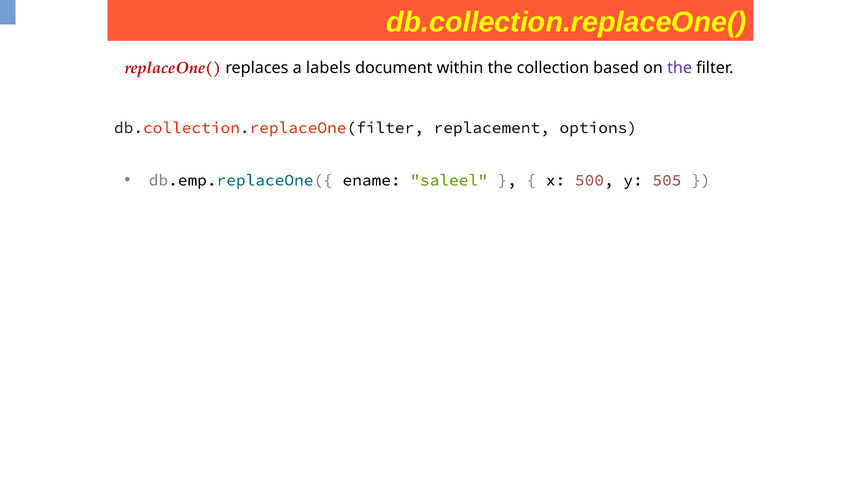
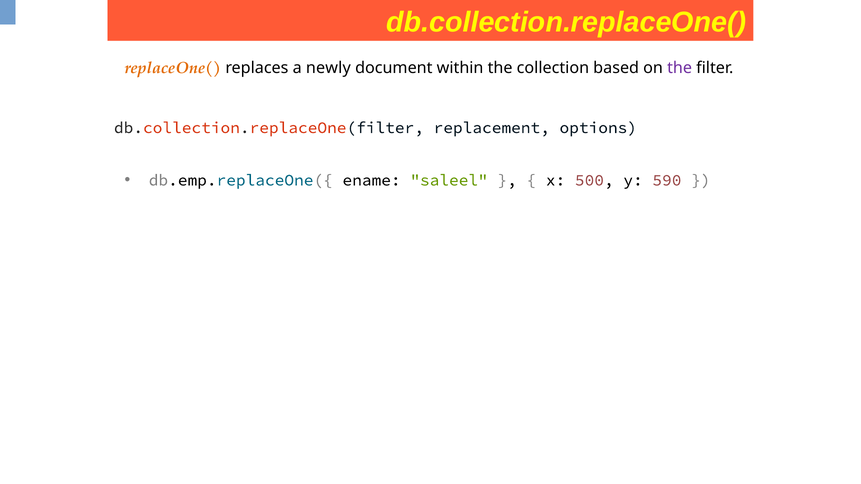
replaceOne( colour: red -> orange
labels: labels -> newly
505: 505 -> 590
